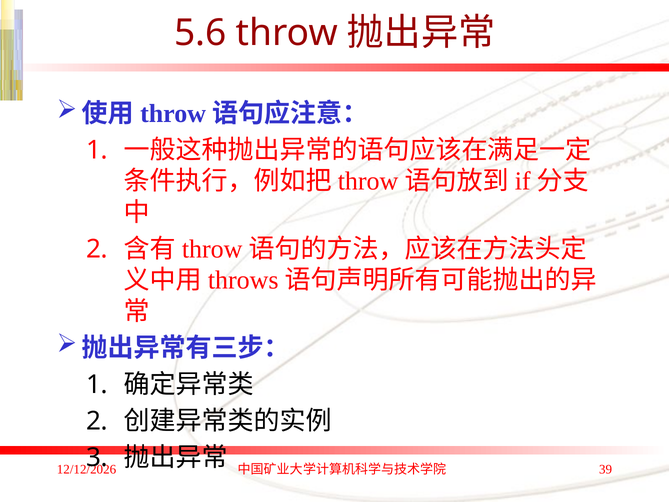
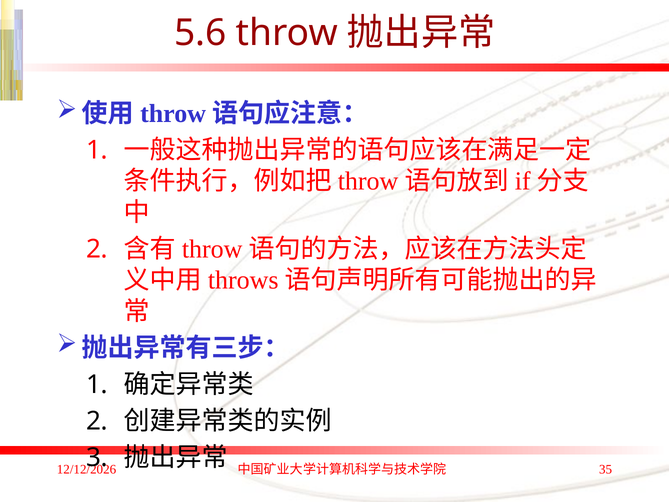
39: 39 -> 35
